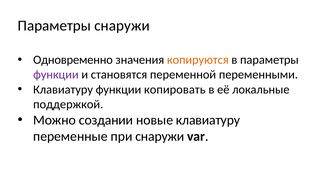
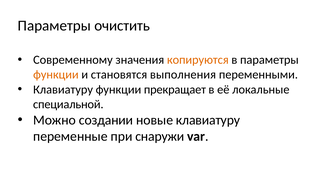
Параметры снаружи: снаружи -> очистить
Одновременно: Одновременно -> Современному
функции at (56, 75) colour: purple -> orange
переменной: переменной -> выполнения
копировать: копировать -> прекращает
поддержкой: поддержкой -> специальной
